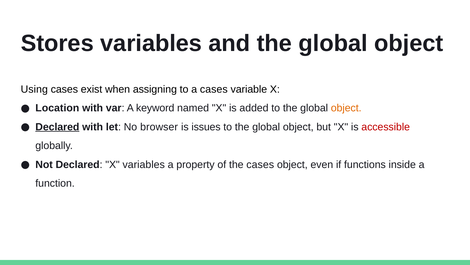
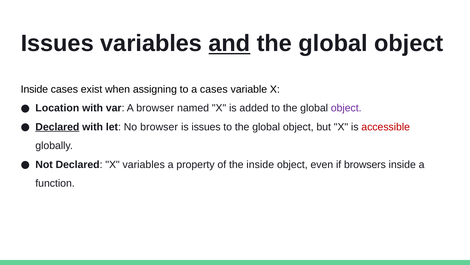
Stores at (57, 43): Stores -> Issues
and underline: none -> present
Using at (34, 89): Using -> Inside
A keyword: keyword -> browser
object at (346, 108) colour: orange -> purple
the cases: cases -> inside
functions: functions -> browsers
